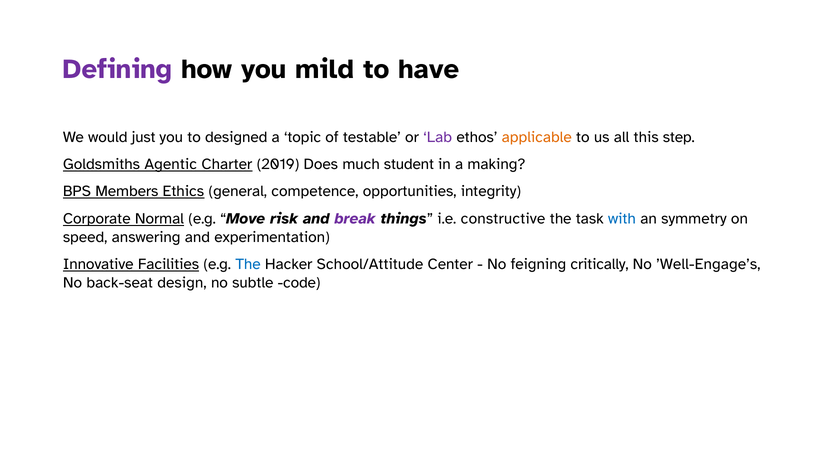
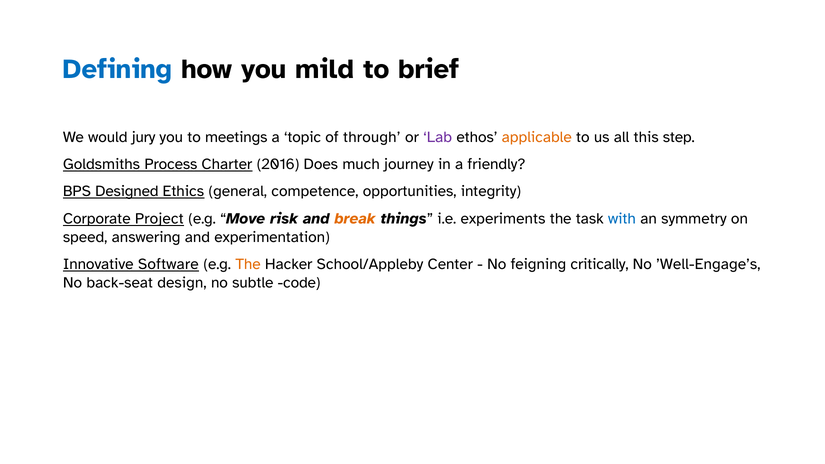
Defining colour: purple -> blue
have: have -> brief
just: just -> jury
designed: designed -> meetings
testable: testable -> through
Agentic: Agentic -> Process
2019: 2019 -> 2016
student: student -> journey
making: making -> friendly
Members: Members -> Designed
Normal: Normal -> Project
break colour: purple -> orange
constructive: constructive -> experiments
Facilities: Facilities -> Software
The at (248, 264) colour: blue -> orange
School/Attitude: School/Attitude -> School/Appleby
